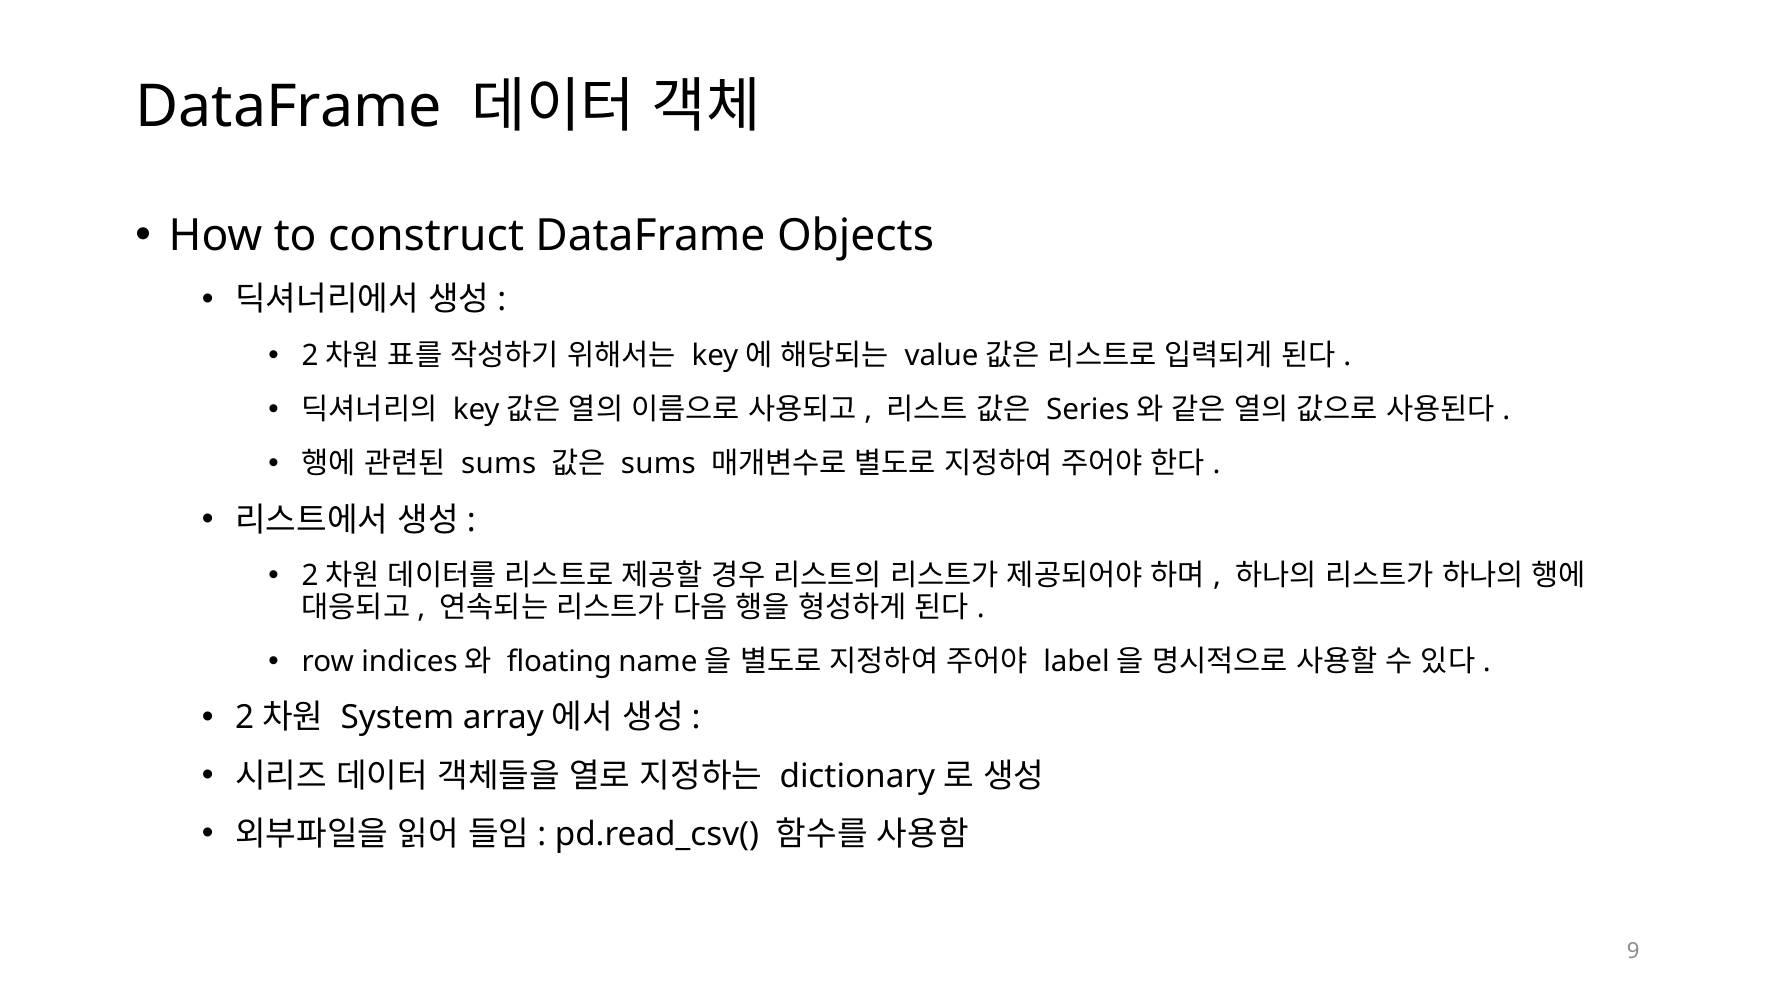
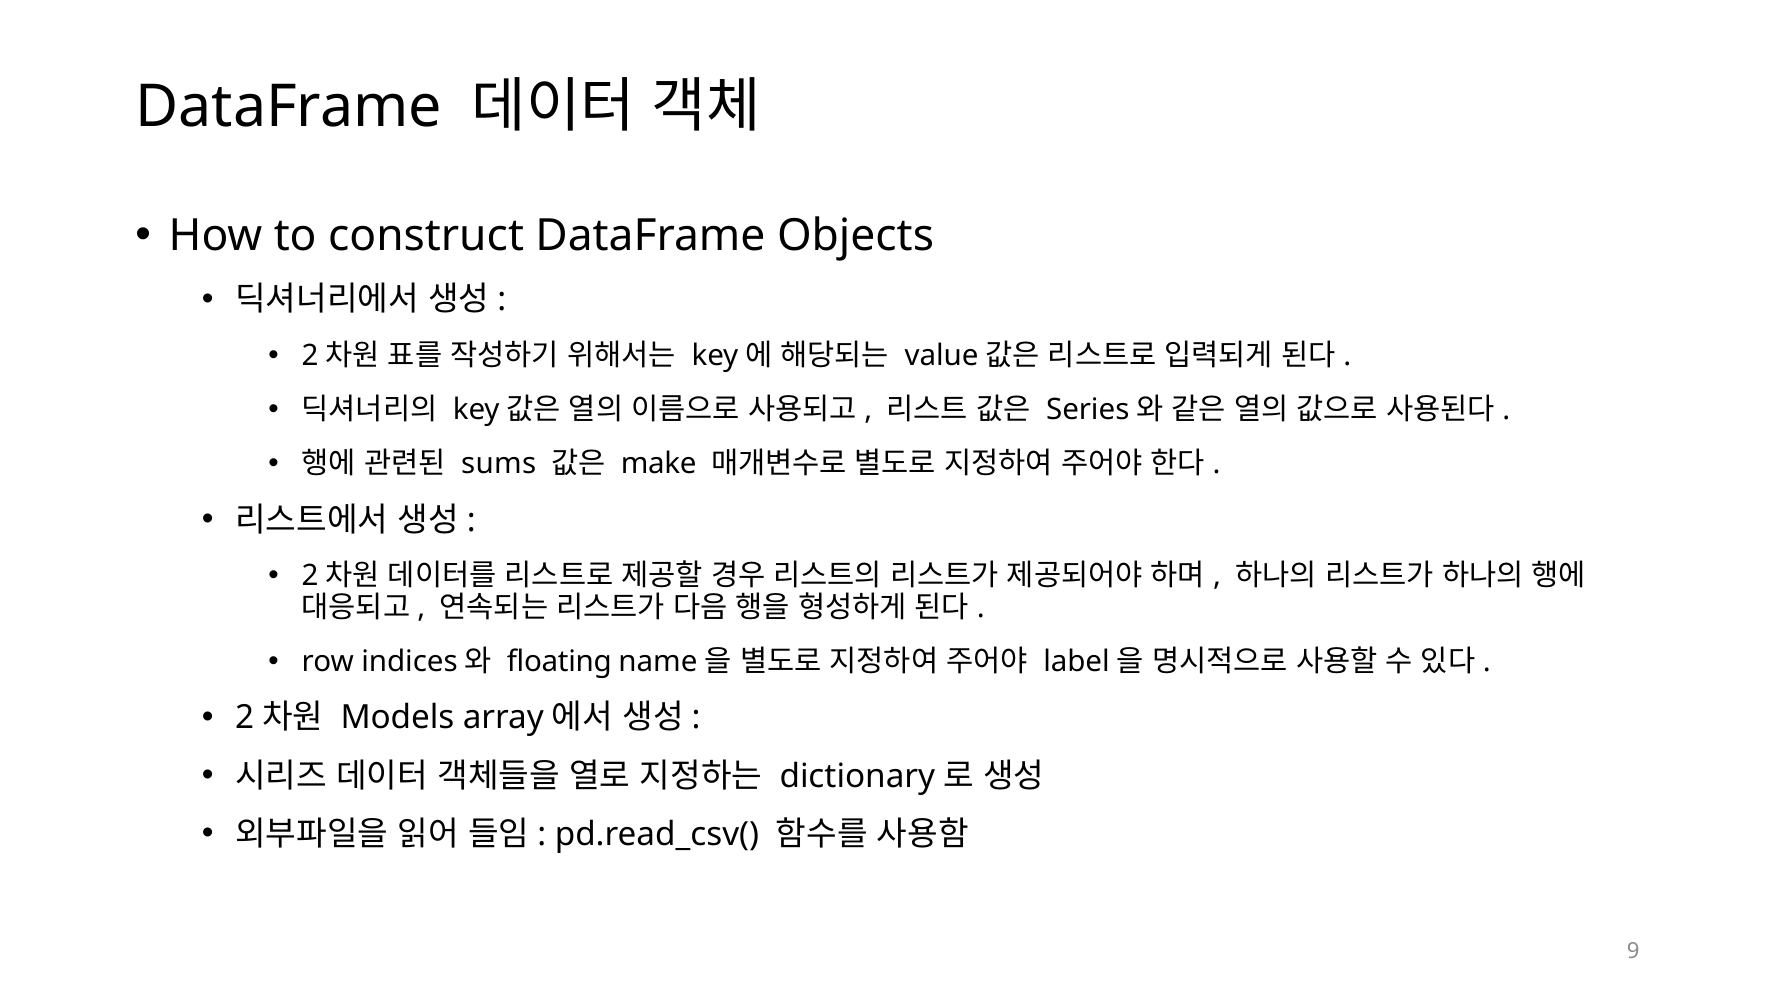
sums at (658, 464): sums -> make
System: System -> Models
